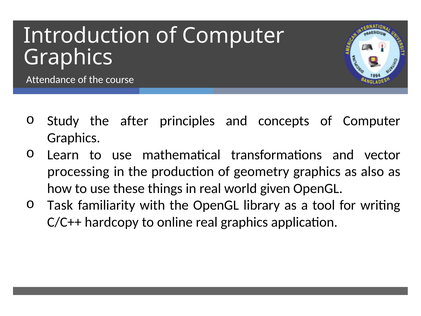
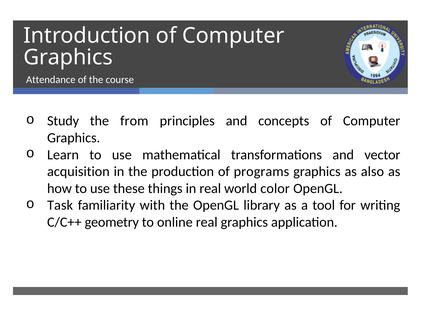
after: after -> from
processing: processing -> acquisition
geometry: geometry -> programs
given: given -> color
hardcopy: hardcopy -> geometry
